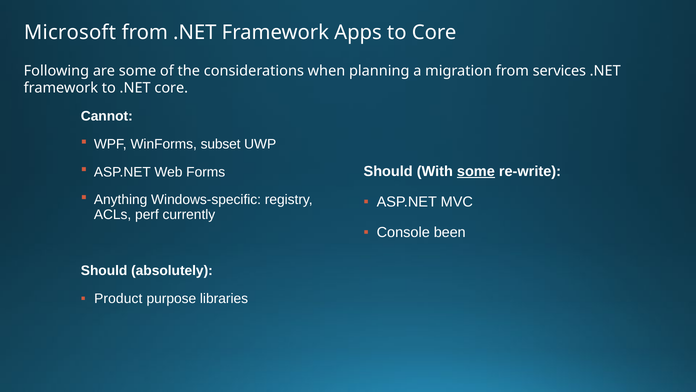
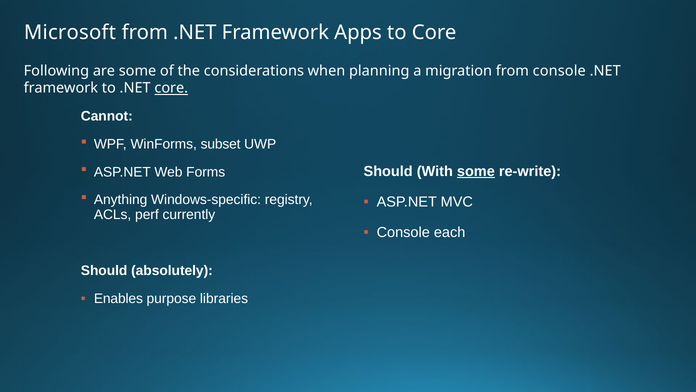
from services: services -> console
core at (171, 88) underline: none -> present
been: been -> each
Product: Product -> Enables
